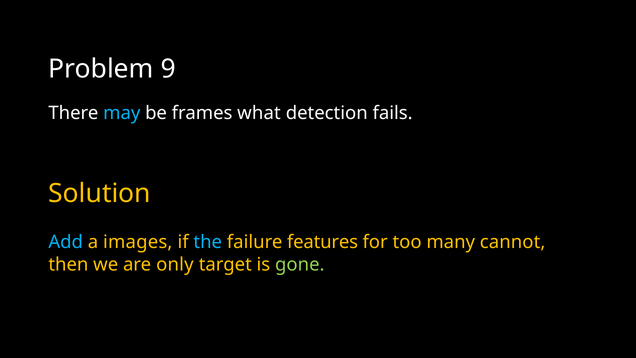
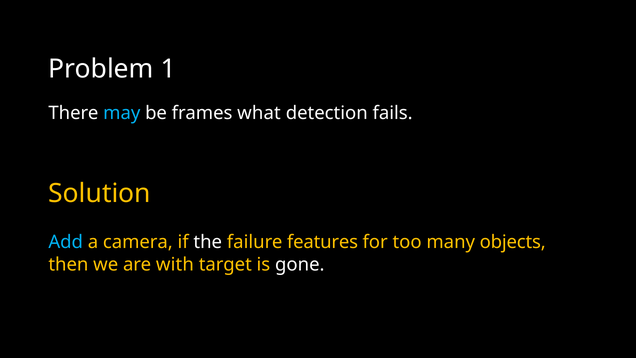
9: 9 -> 1
images: images -> camera
the colour: light blue -> white
cannot: cannot -> objects
only: only -> with
gone colour: light green -> white
